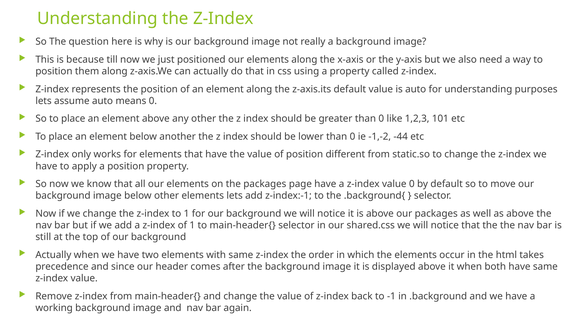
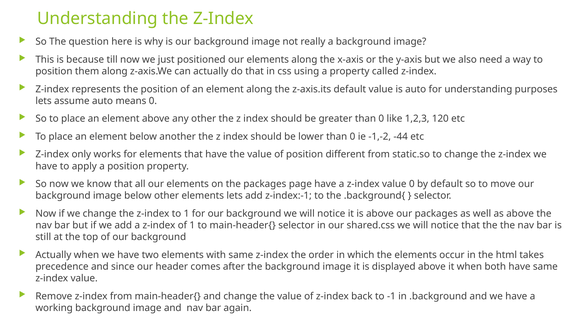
101: 101 -> 120
